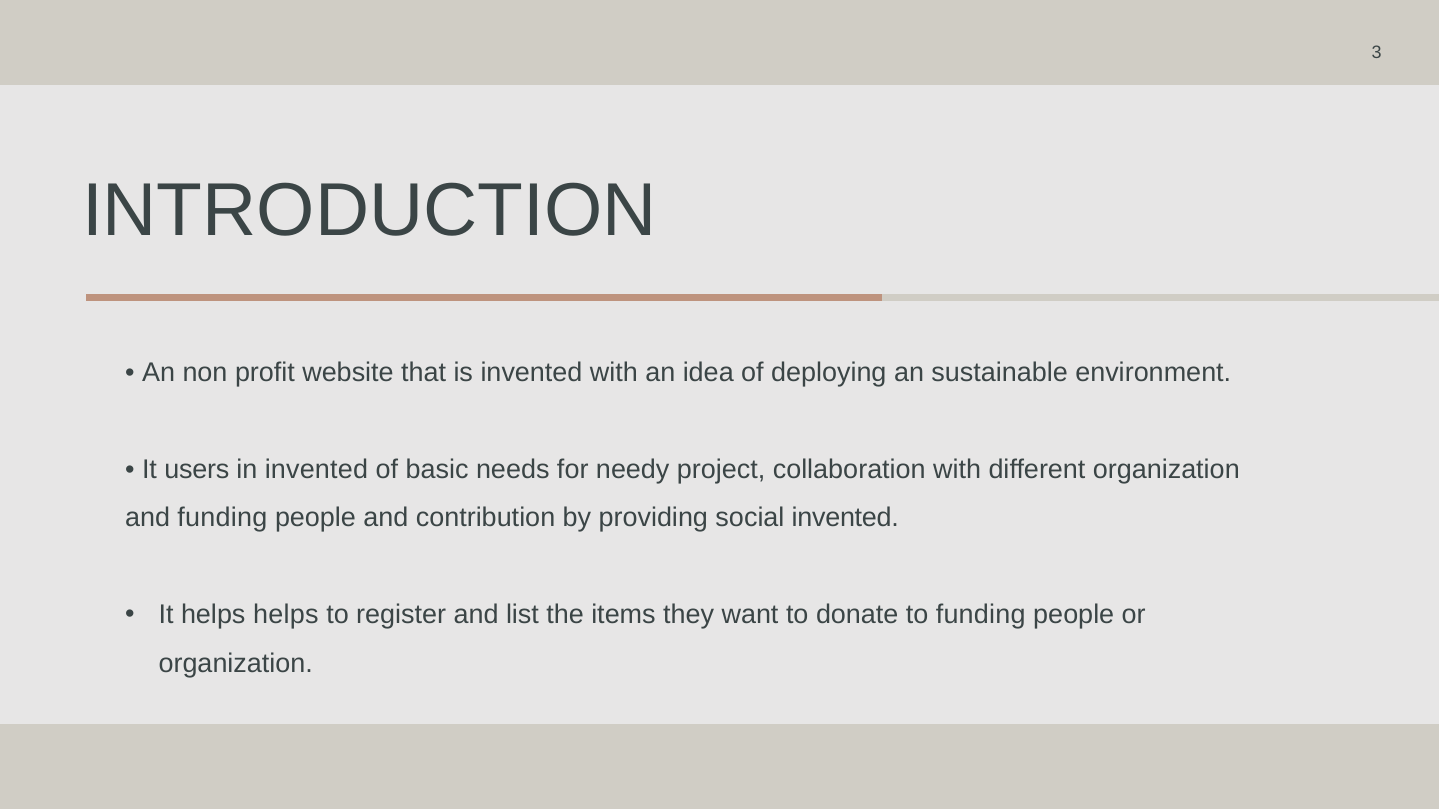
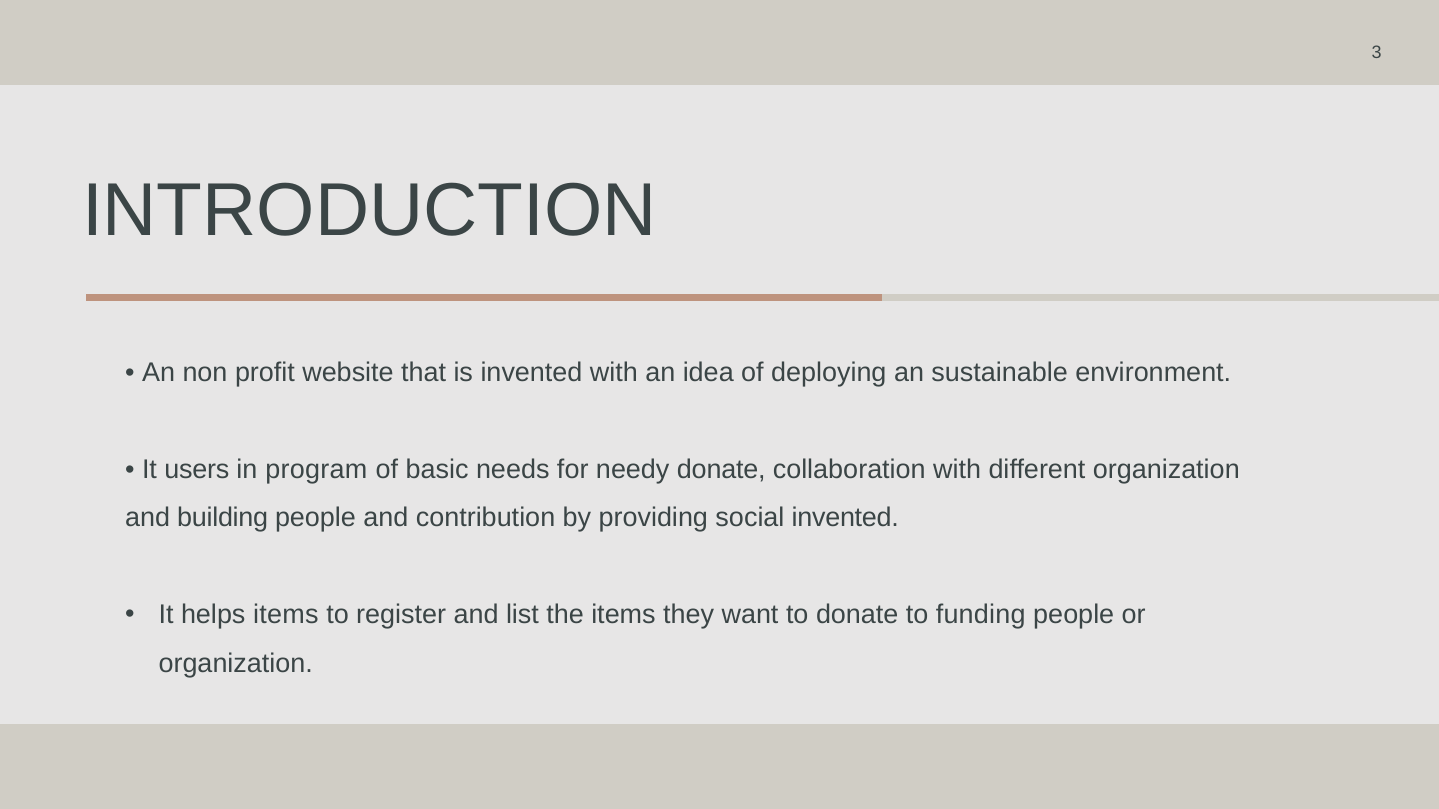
in invented: invented -> program
needy project: project -> donate
and funding: funding -> building
helps helps: helps -> items
